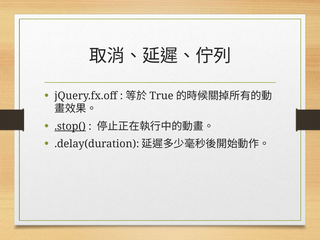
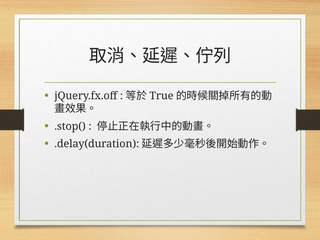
.stop( underline: present -> none
